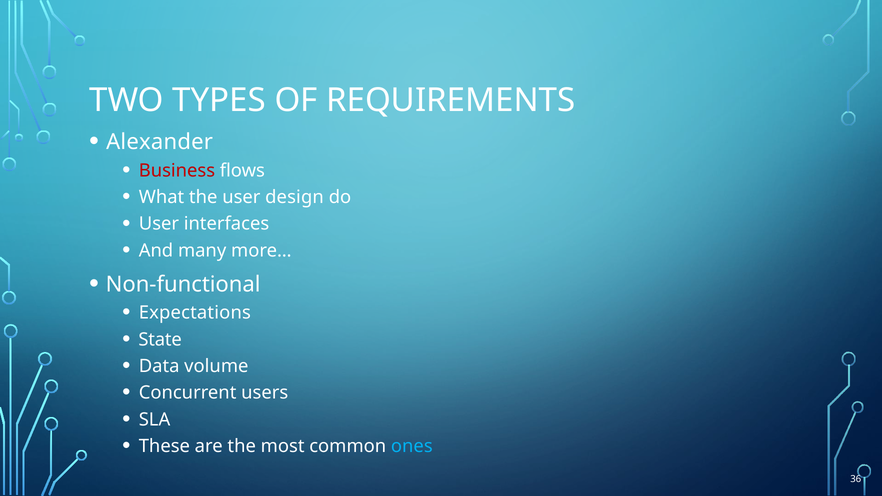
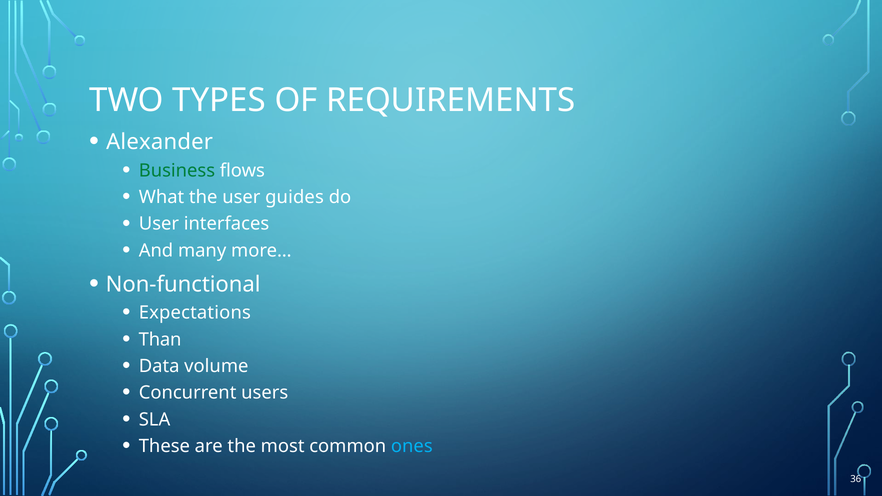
Business colour: red -> green
design: design -> guides
State: State -> Than
